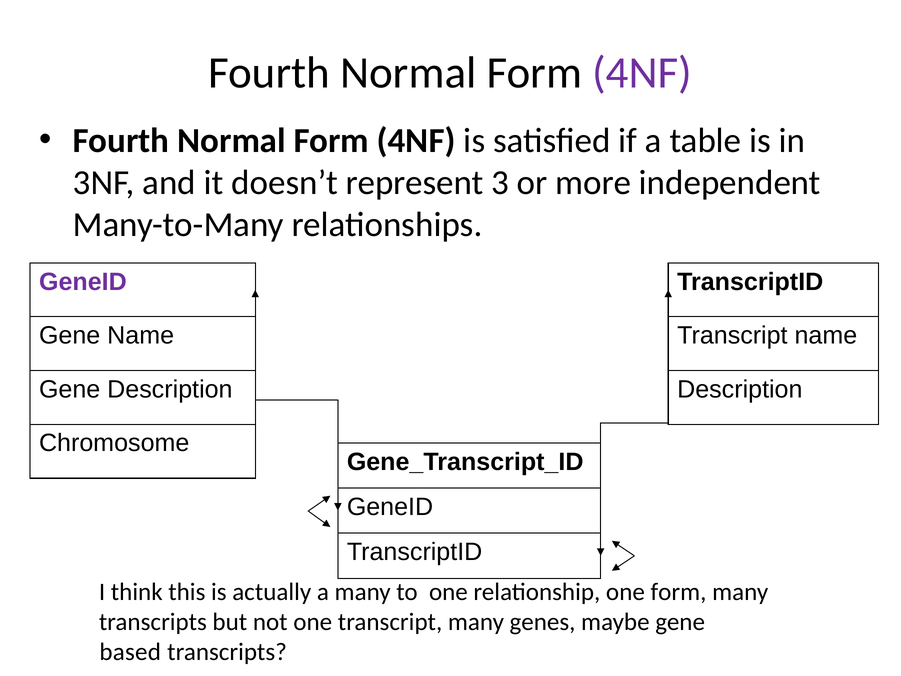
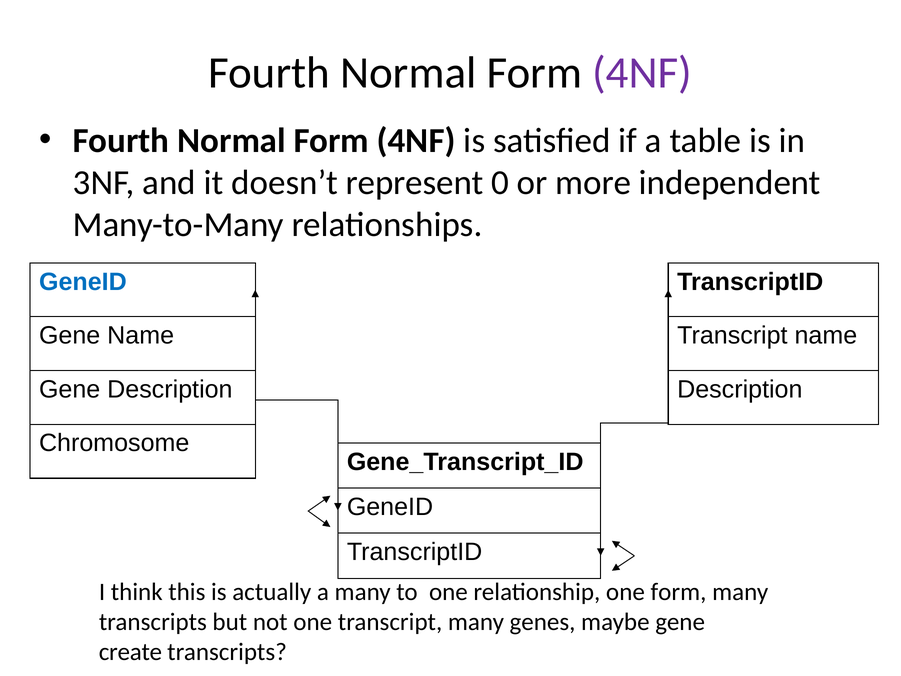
3: 3 -> 0
GeneID at (83, 282) colour: purple -> blue
based: based -> create
